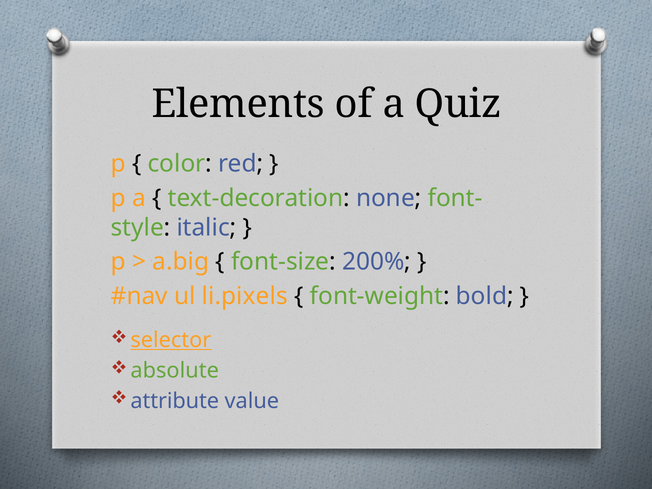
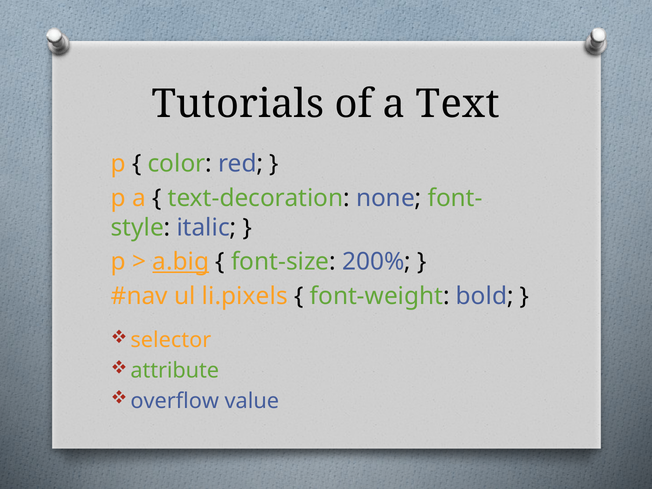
Elements: Elements -> Tutorials
Quiz: Quiz -> Text
a.big underline: none -> present
selector underline: present -> none
absolute: absolute -> attribute
attribute: attribute -> overflow
